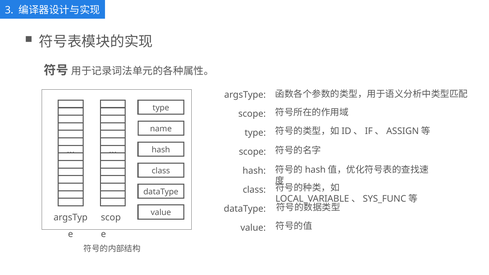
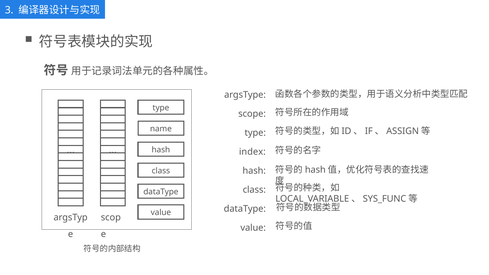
scope at (252, 152): scope -> index
